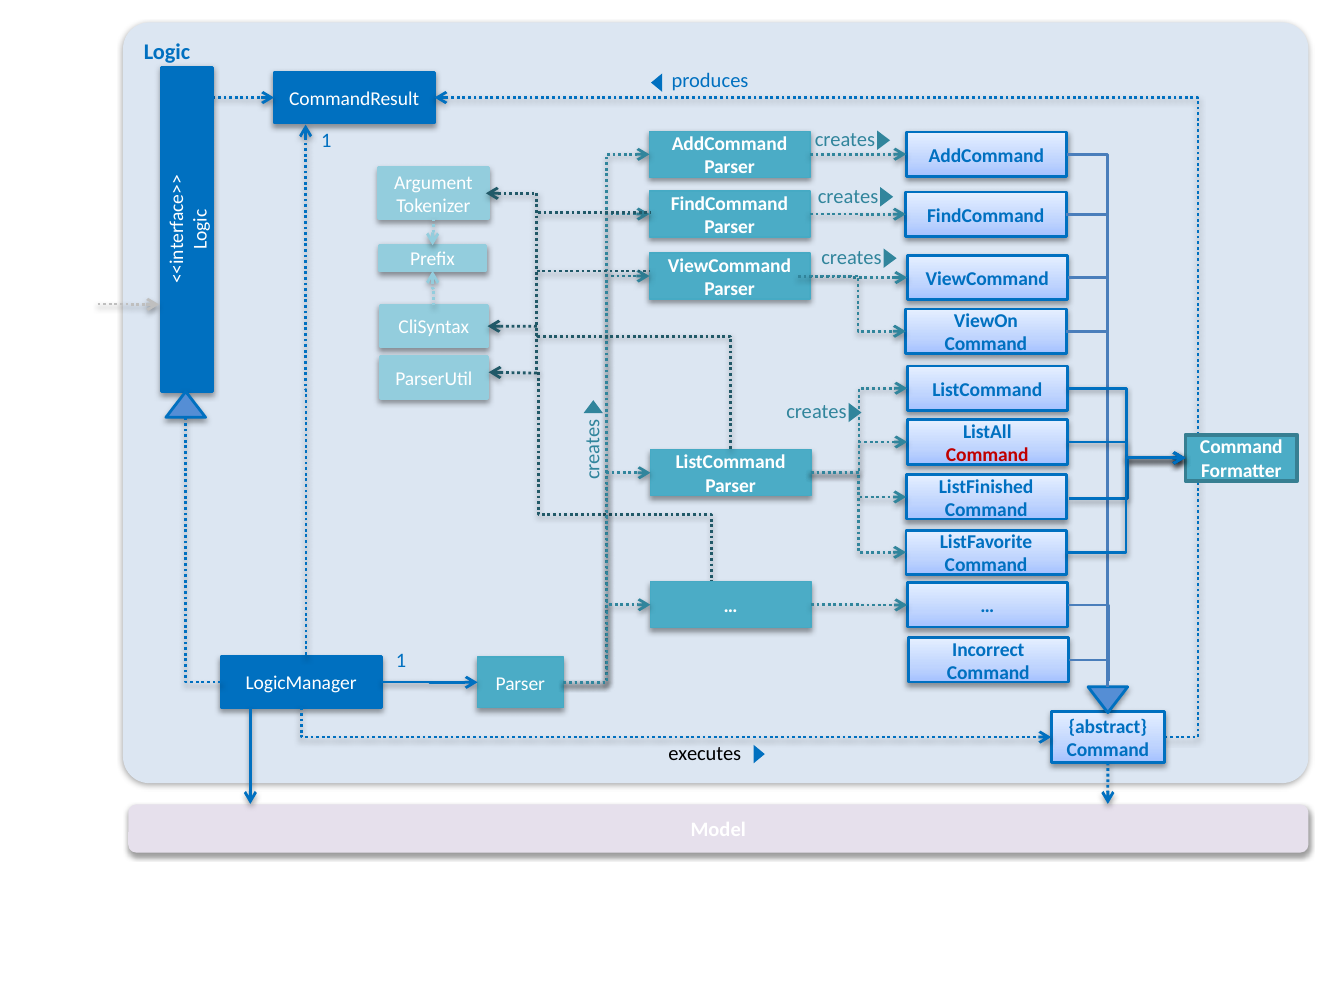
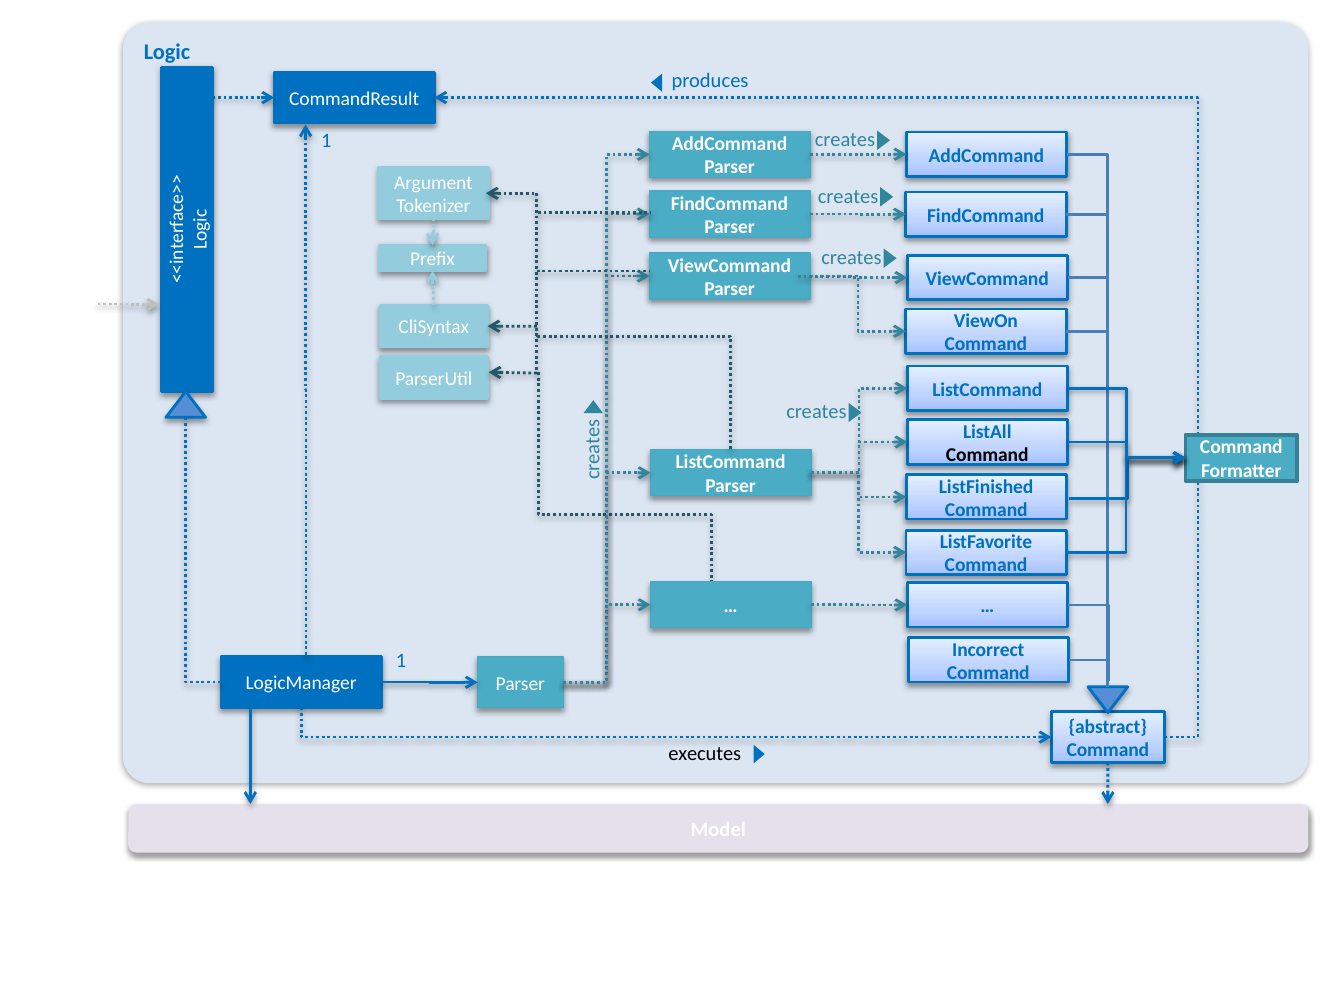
Command at (987, 455) colour: red -> black
